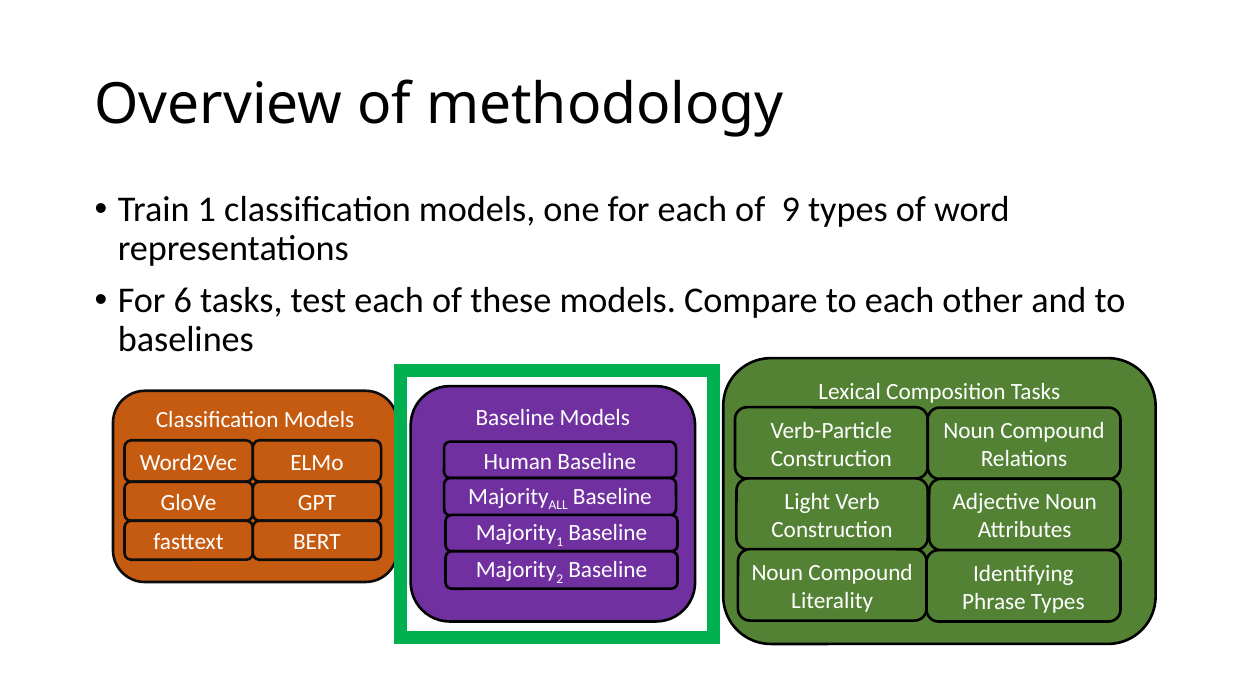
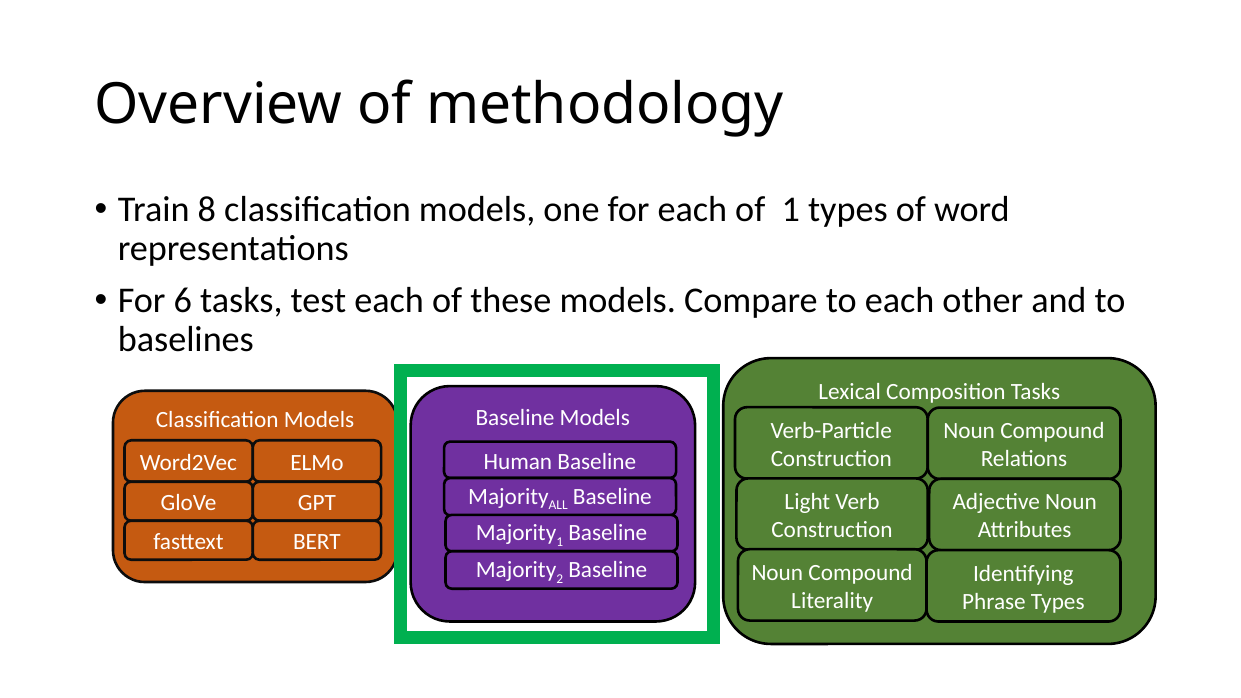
Train 1: 1 -> 8
of 9: 9 -> 1
